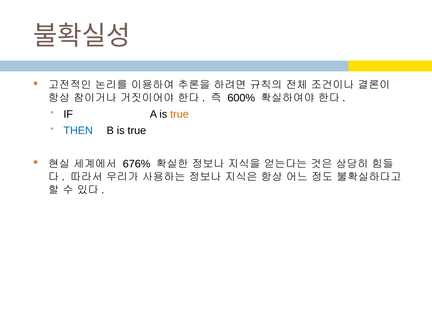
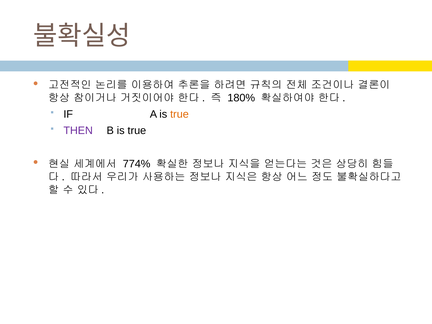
600%: 600% -> 180%
THEN colour: blue -> purple
676%: 676% -> 774%
